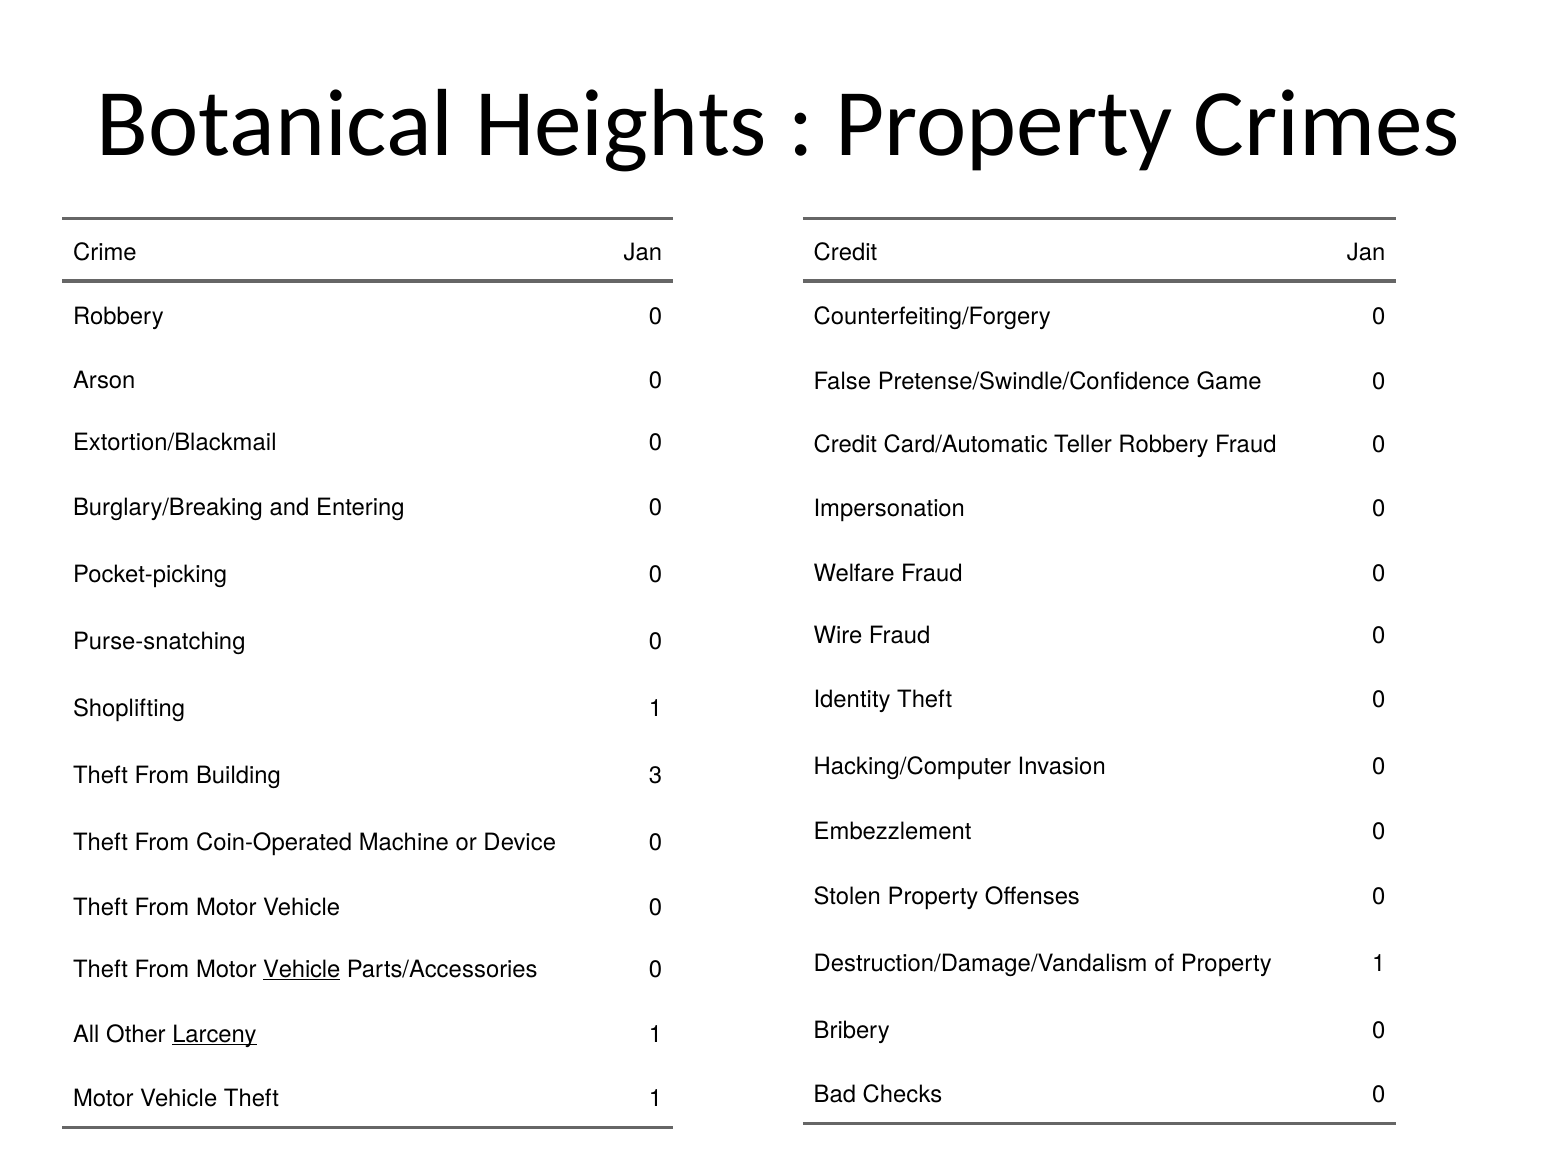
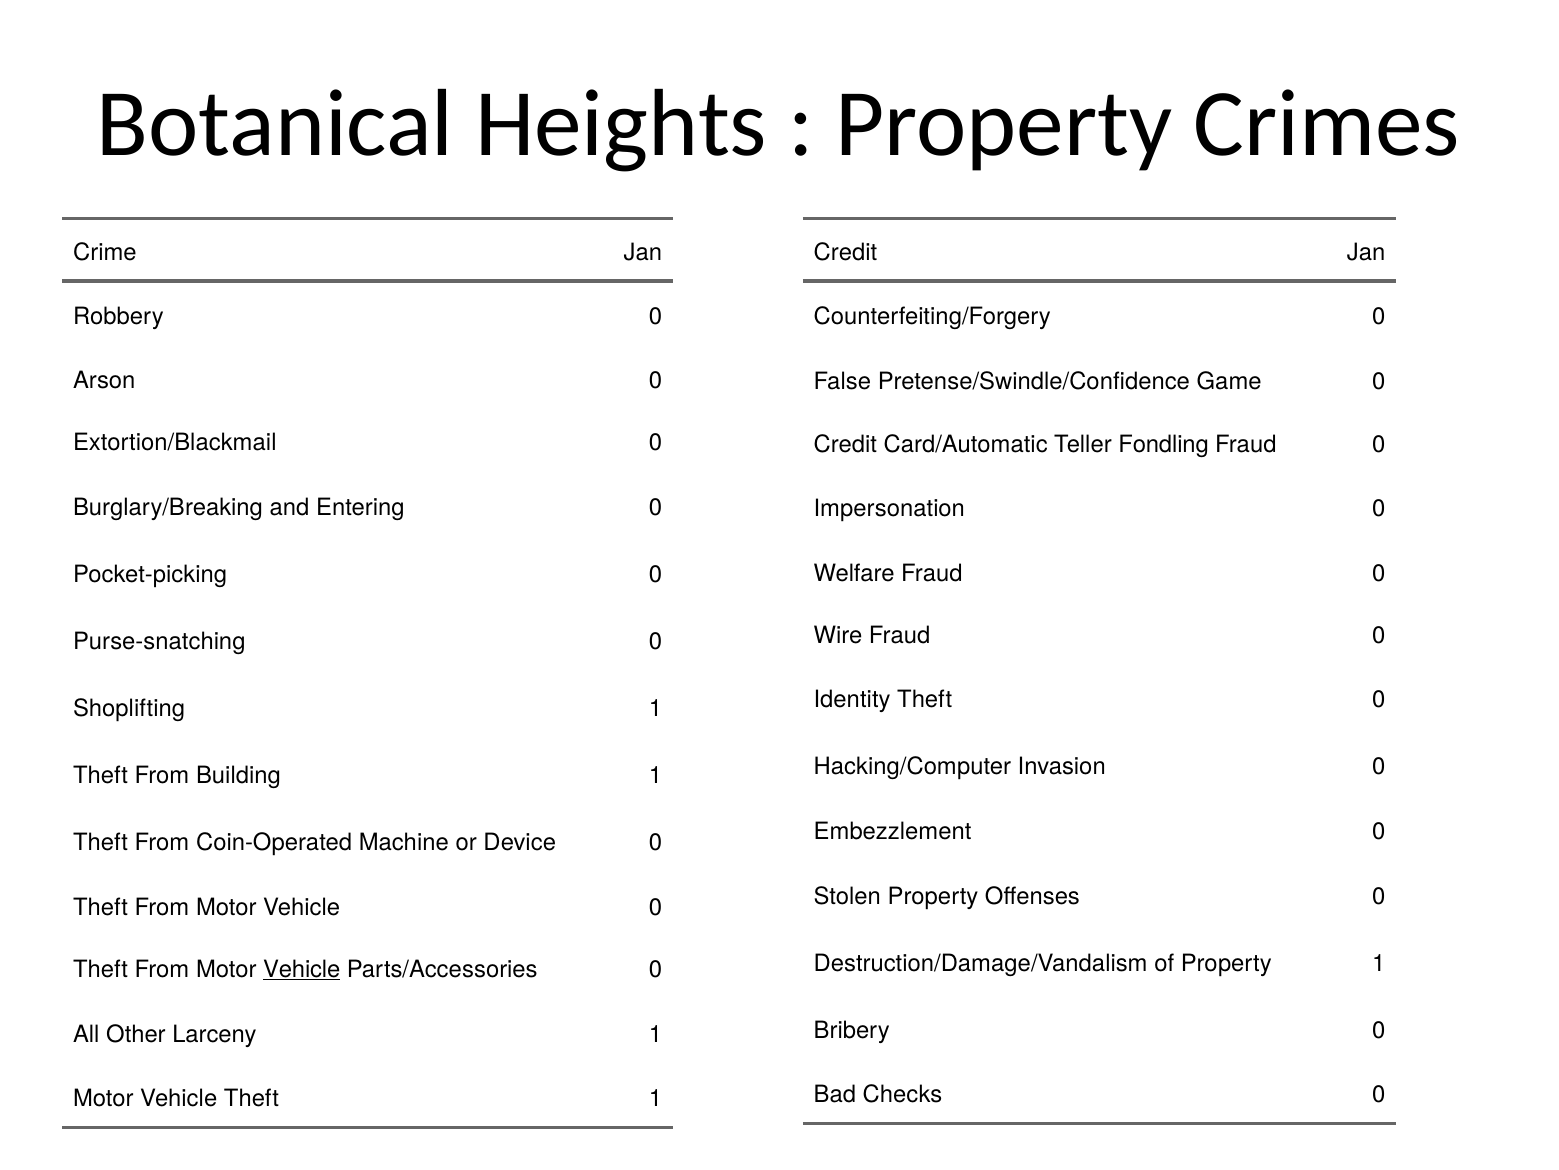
Teller Robbery: Robbery -> Fondling
Building 3: 3 -> 1
Larceny underline: present -> none
